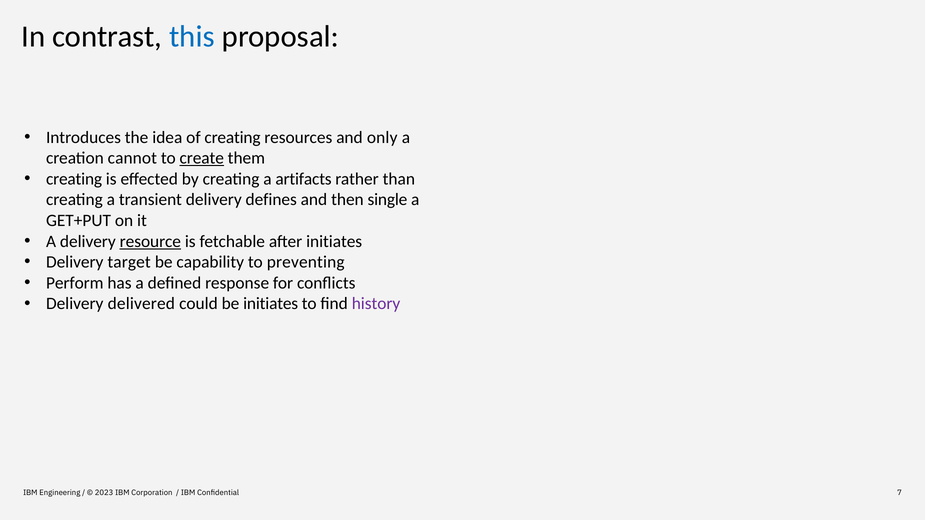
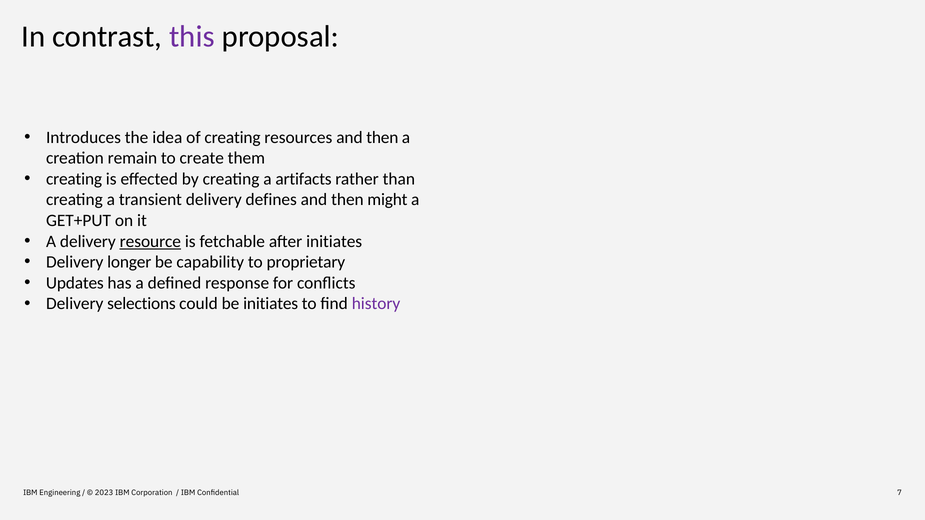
this colour: blue -> purple
resources and only: only -> then
cannot: cannot -> remain
create underline: present -> none
single: single -> might
target: target -> longer
preventing: preventing -> proprietary
Perform: Perform -> Updates
delivered: delivered -> selections
